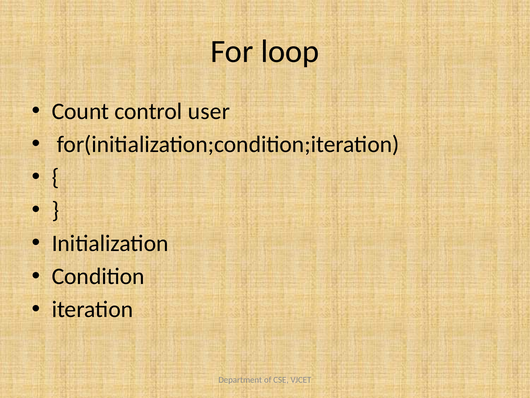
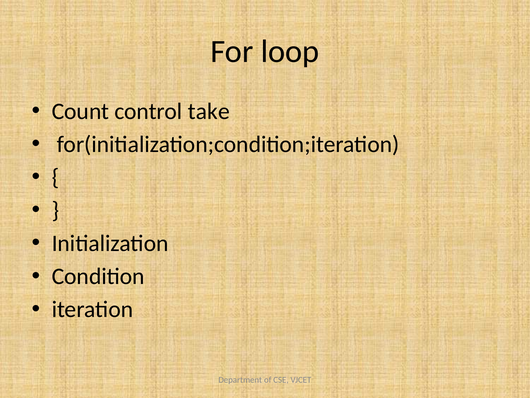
user: user -> take
